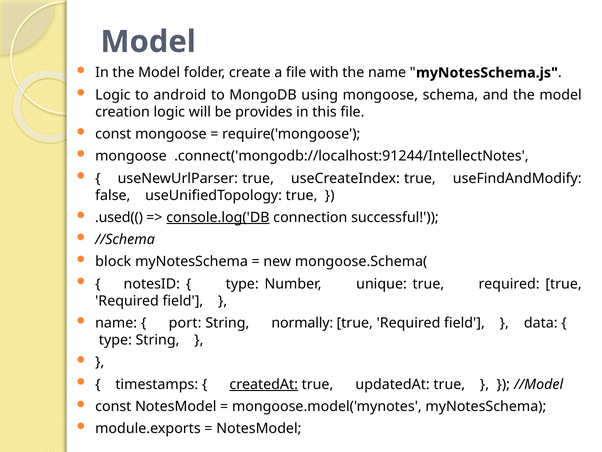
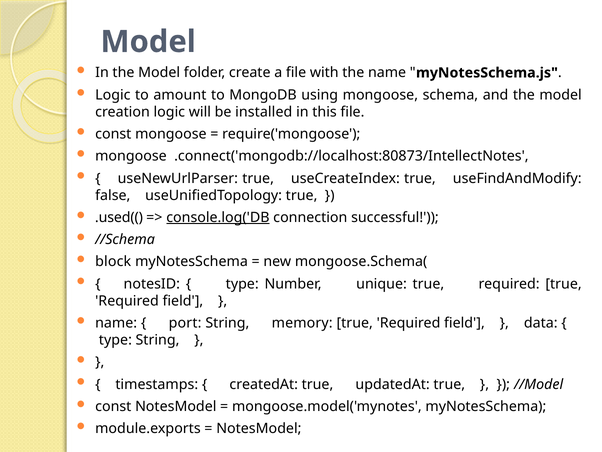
android: android -> amount
provides: provides -> installed
.connect('mongodb://localhost:91244/IntellectNotes: .connect('mongodb://localhost:91244/IntellectNotes -> .connect('mongodb://localhost:80873/IntellectNotes
normally: normally -> memory
createdAt underline: present -> none
